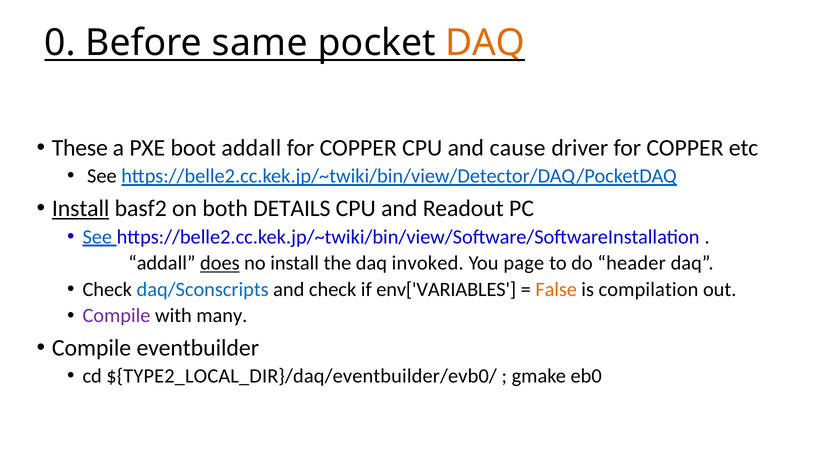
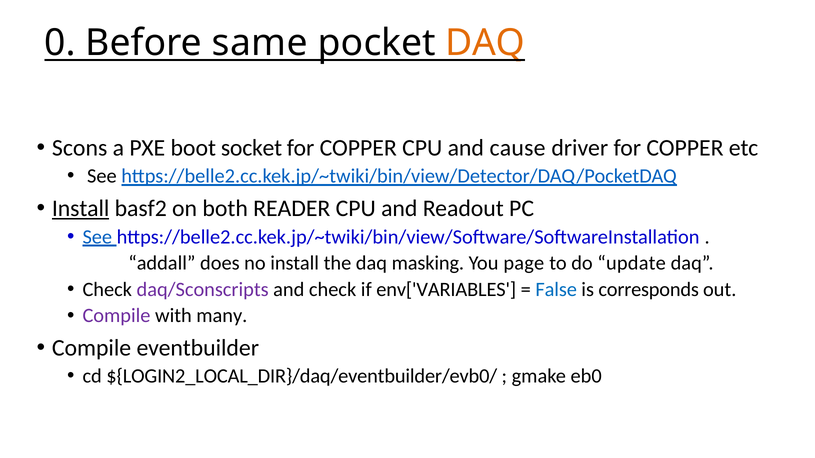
These: These -> Scons
boot addall: addall -> socket
DETAILS: DETAILS -> READER
does underline: present -> none
invoked: invoked -> masking
header: header -> update
daq/Sconscripts colour: blue -> purple
False colour: orange -> blue
compilation: compilation -> corresponds
${TYPE2_LOCAL_DIR}/daq/eventbuilder/evb0/: ${TYPE2_LOCAL_DIR}/daq/eventbuilder/evb0/ -> ${LOGIN2_LOCAL_DIR}/daq/eventbuilder/evb0/
